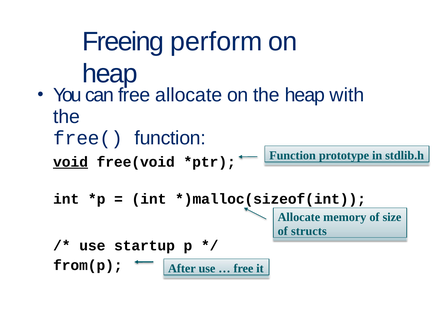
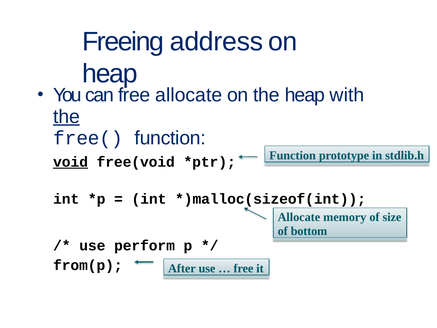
perform: perform -> address
the at (66, 117) underline: none -> present
structs: structs -> bottom
startup: startup -> perform
